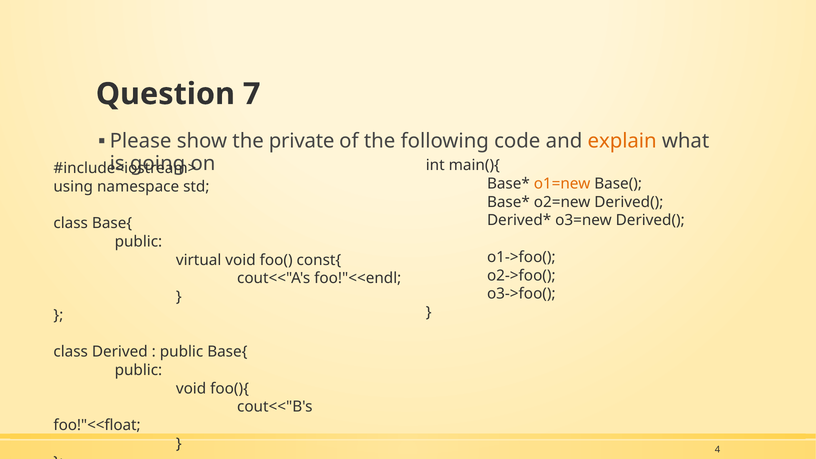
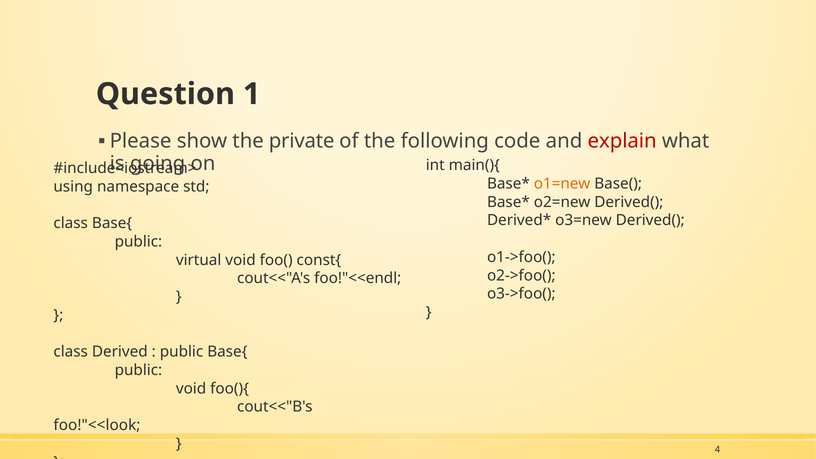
7: 7 -> 1
explain colour: orange -> red
foo!"<<float: foo!"<<float -> foo!"<<look
